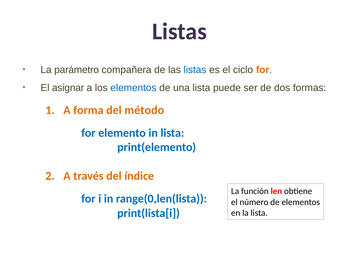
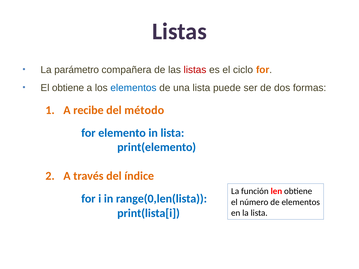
listas at (195, 70) colour: blue -> red
El asignar: asignar -> obtiene
forma: forma -> recibe
